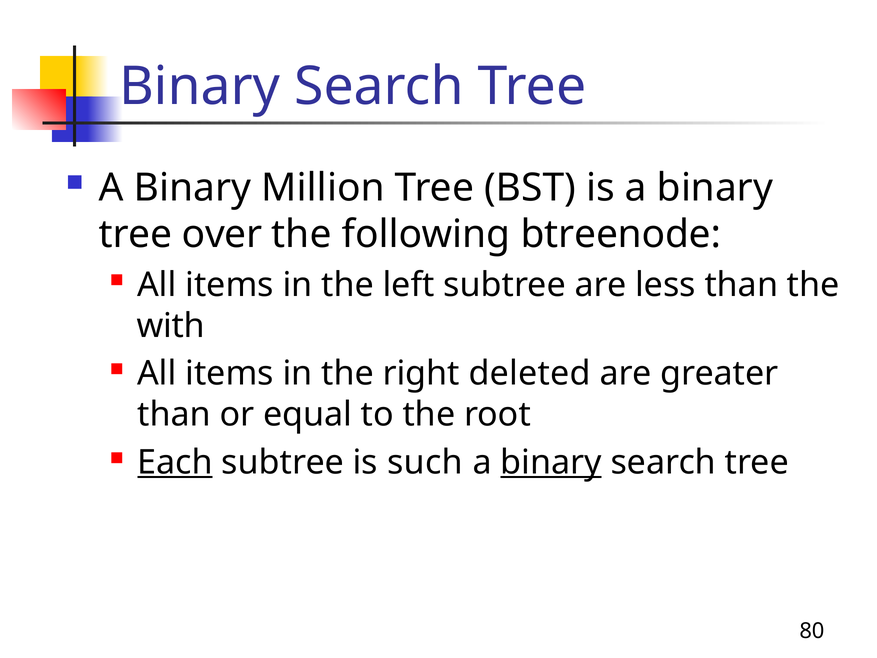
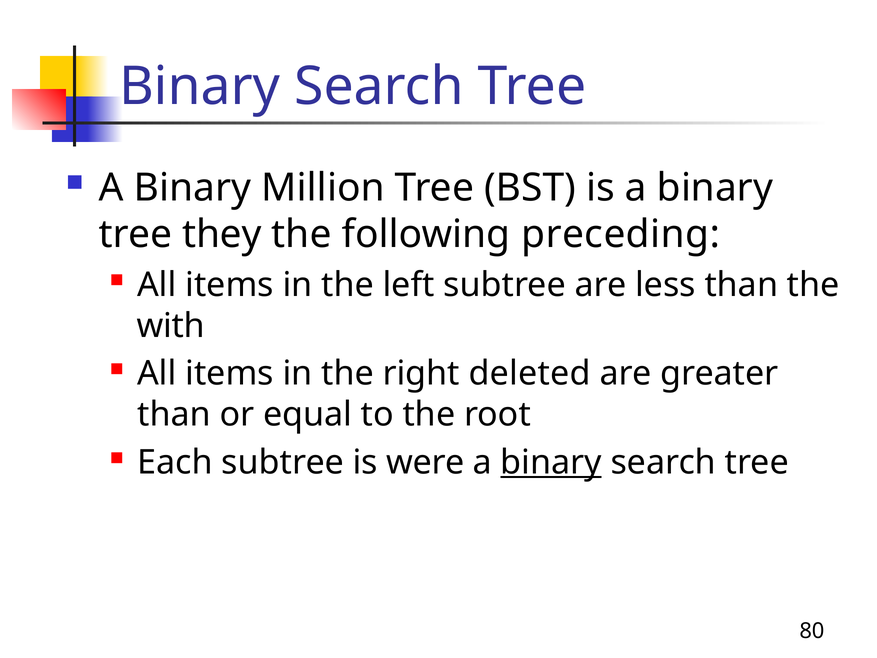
over: over -> they
btreenode: btreenode -> preceding
Each underline: present -> none
such: such -> were
